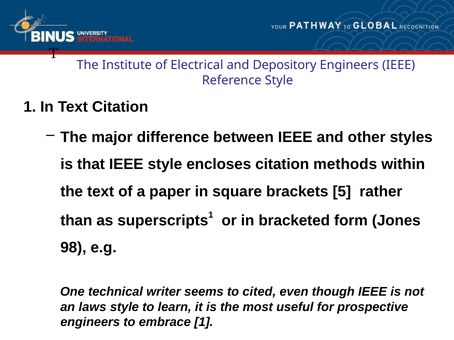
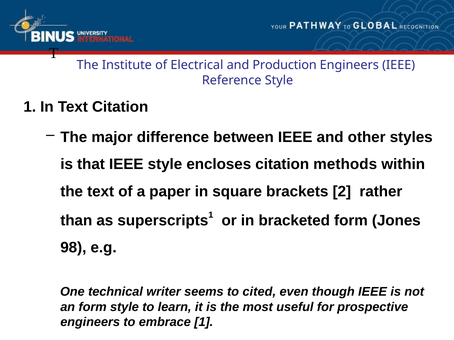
Depository: Depository -> Production
5: 5 -> 2
an laws: laws -> form
